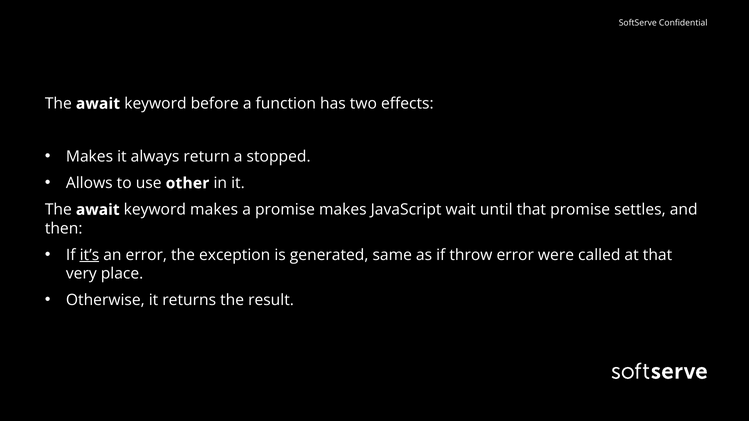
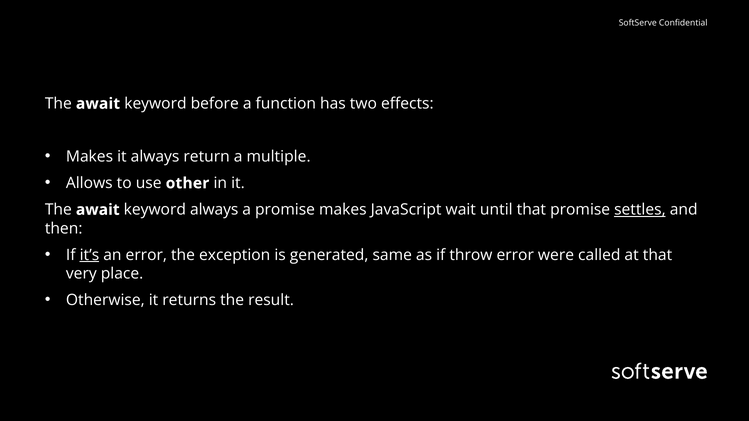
stopped: stopped -> multiple
keyword makes: makes -> always
settles underline: none -> present
